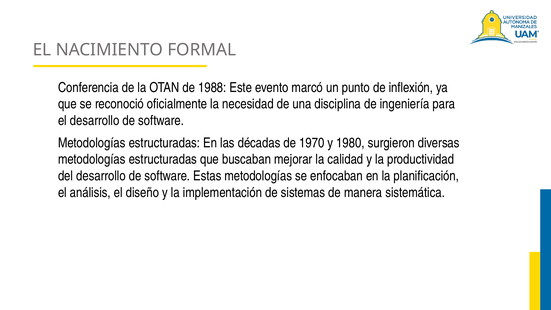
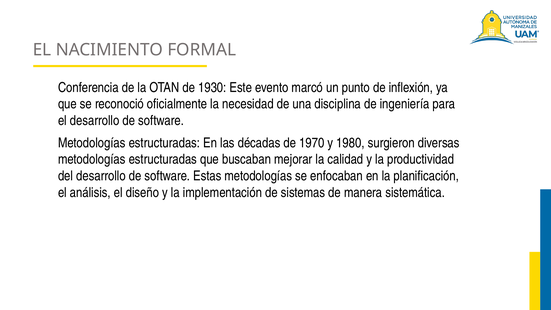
1988: 1988 -> 1930
